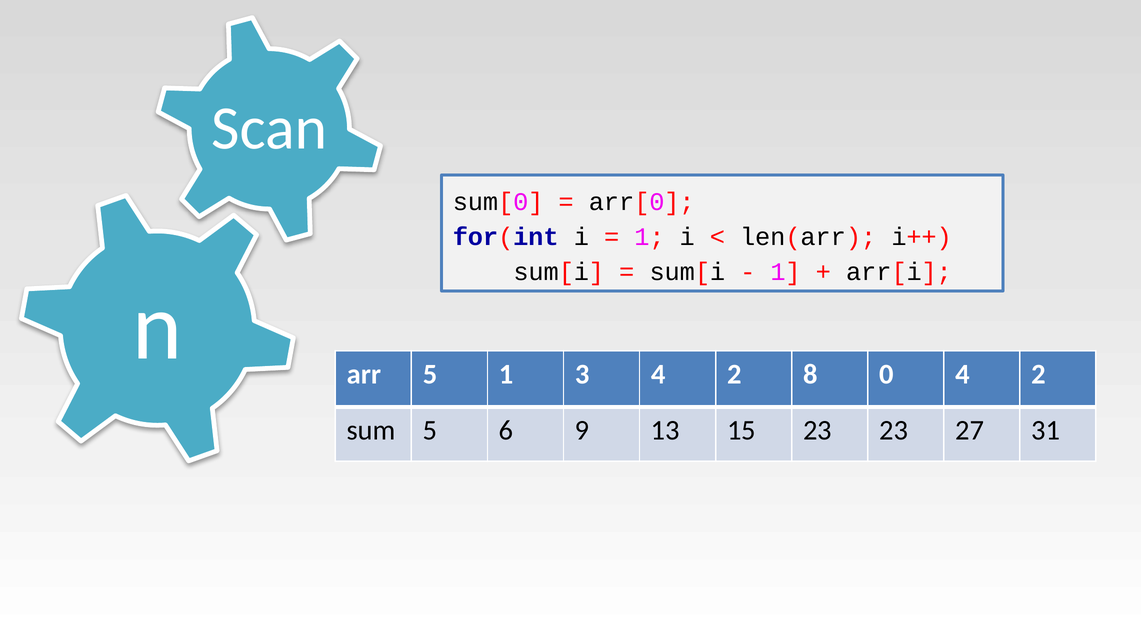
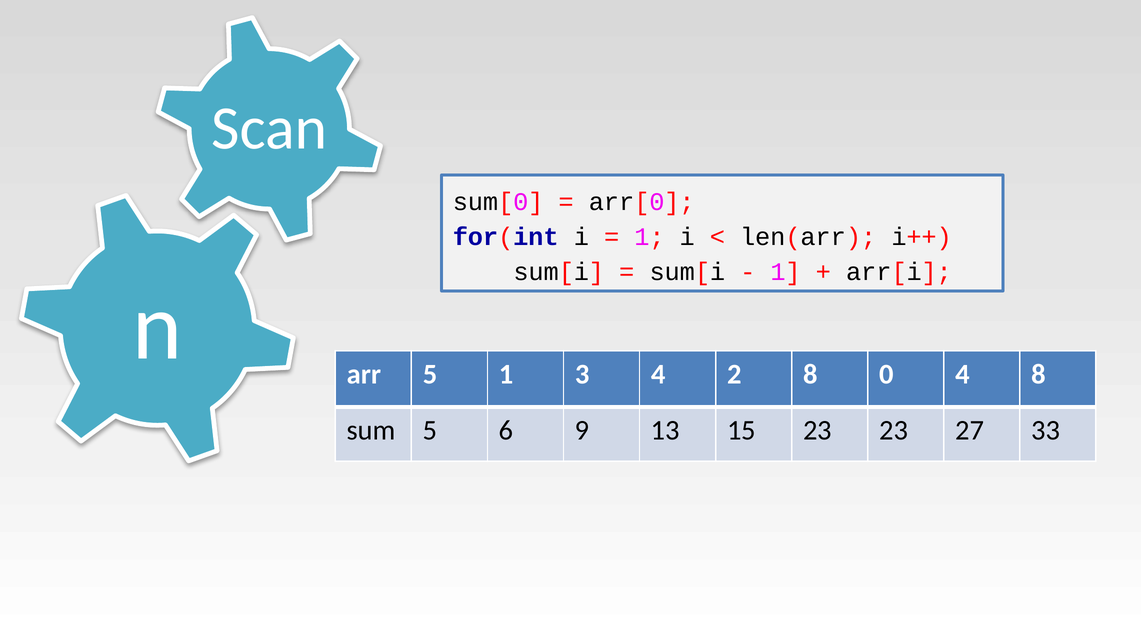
0 4 2: 2 -> 8
31: 31 -> 33
